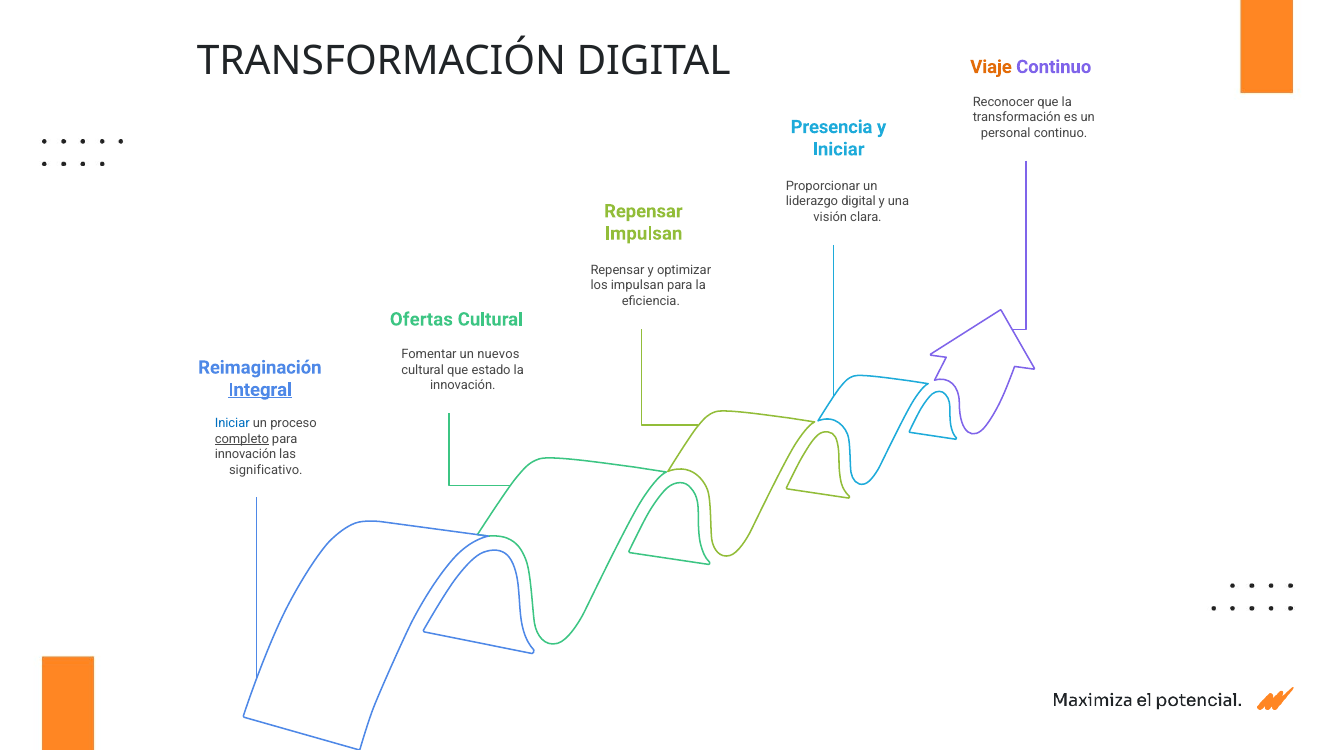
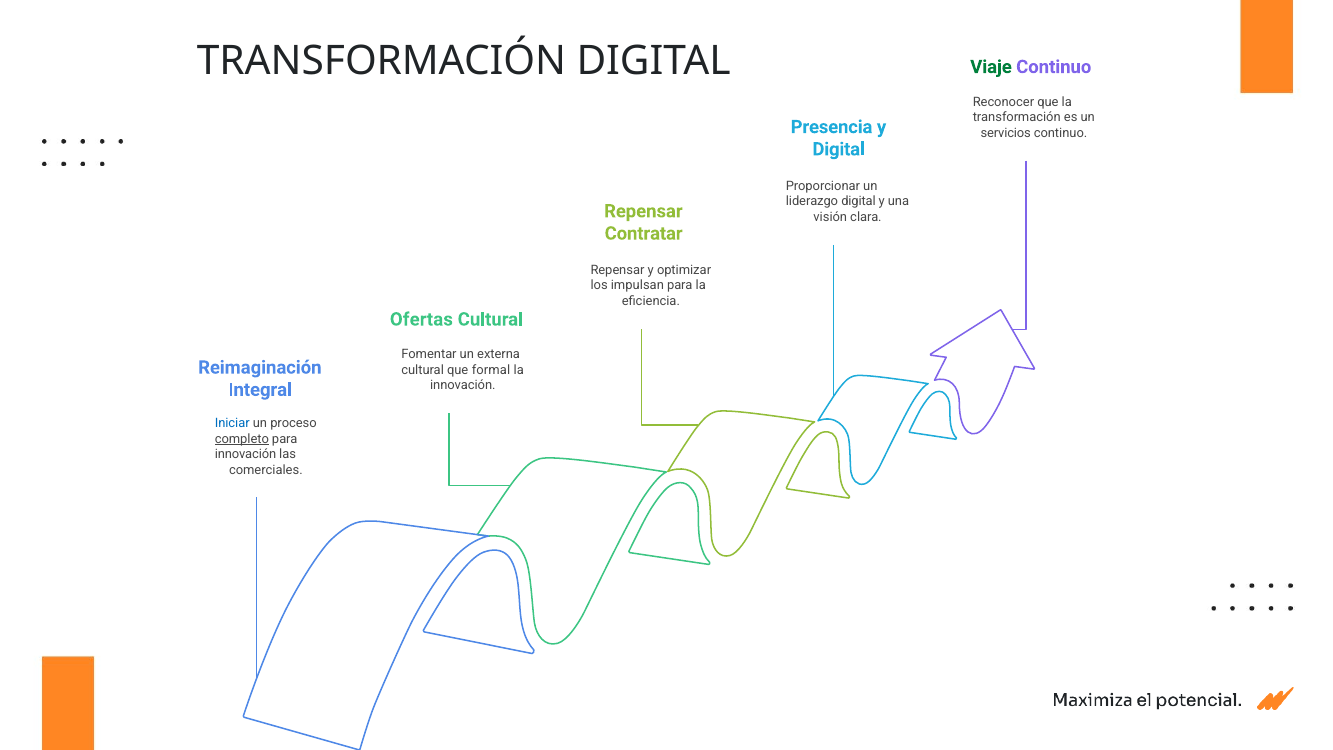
Viaje colour: orange -> green
personal: personal -> servicios
Iniciar at (839, 149): Iniciar -> Digital
Impulsan at (644, 233): Impulsan -> Contratar
nuevos: nuevos -> externa
estado: estado -> formal
Integral underline: present -> none
significativo: significativo -> comerciales
